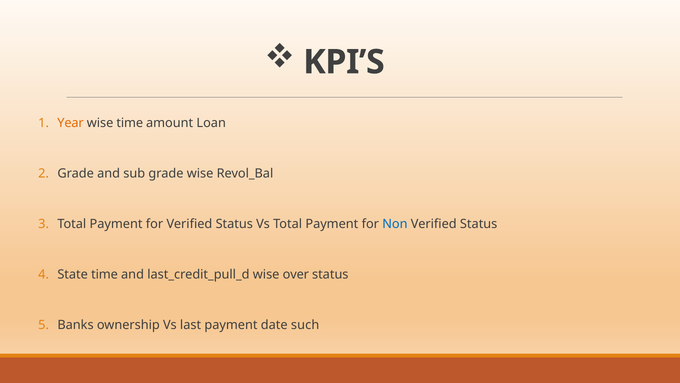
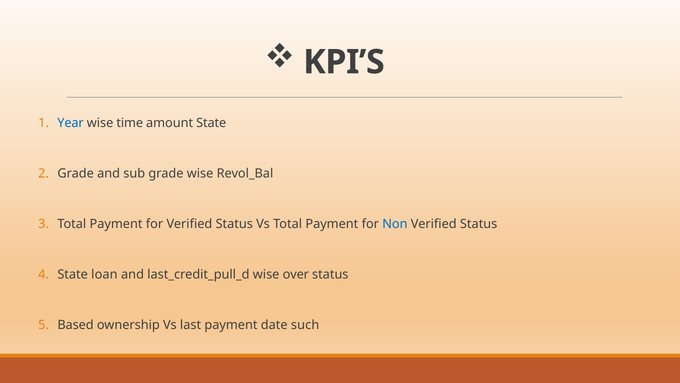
Year colour: orange -> blue
amount Loan: Loan -> State
State time: time -> loan
Banks: Banks -> Based
